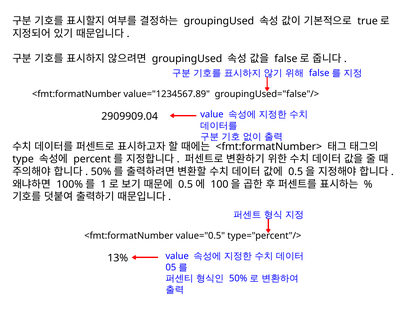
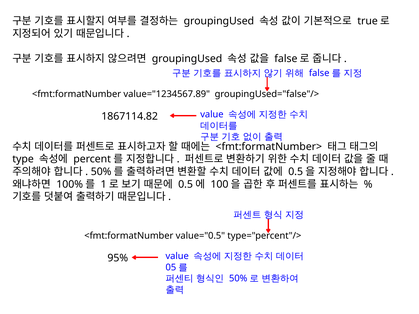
2909909.04: 2909909.04 -> 1867114.82
13%: 13% -> 95%
